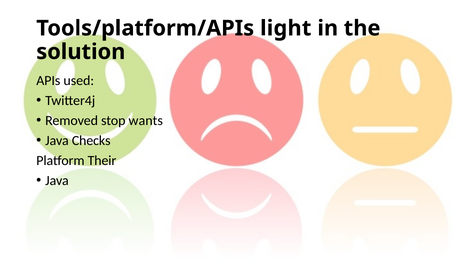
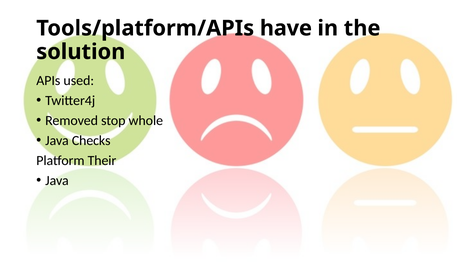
light: light -> have
wants: wants -> whole
